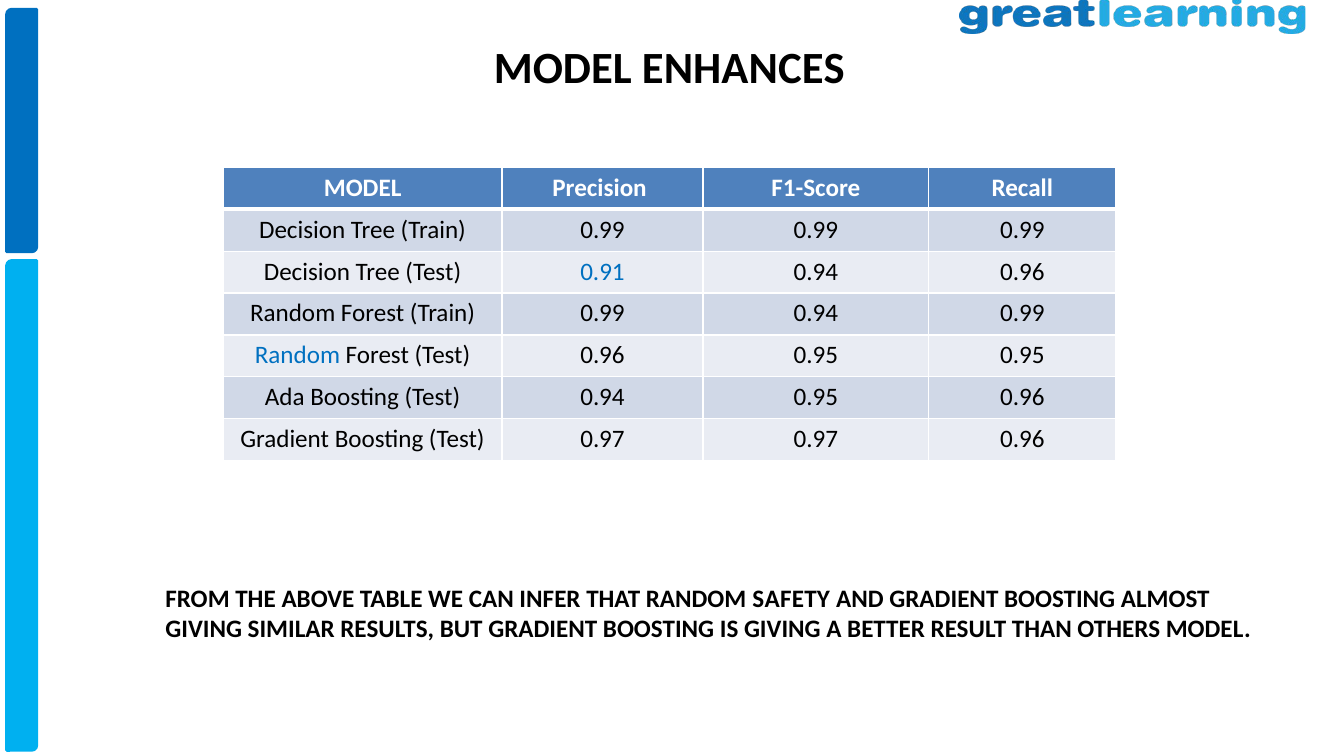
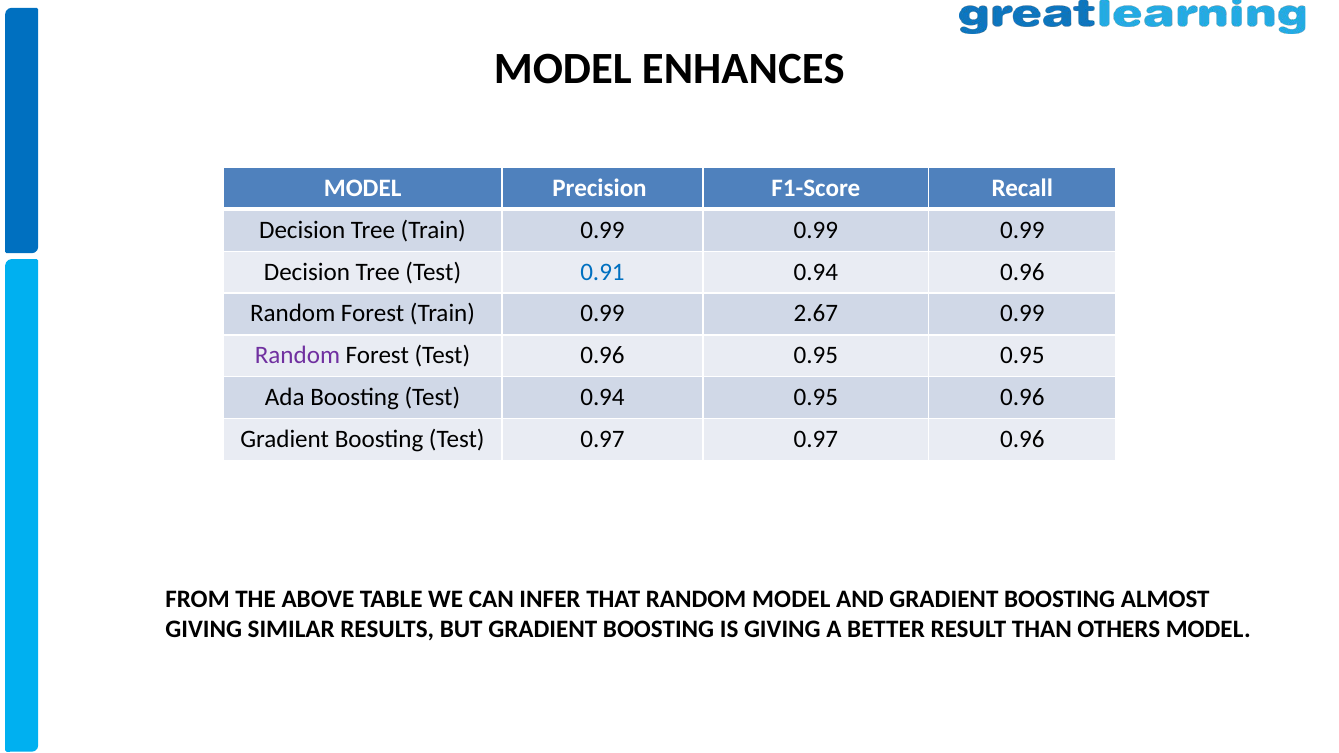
0.99 0.94: 0.94 -> 2.67
Random at (297, 356) colour: blue -> purple
RANDOM SAFETY: SAFETY -> MODEL
